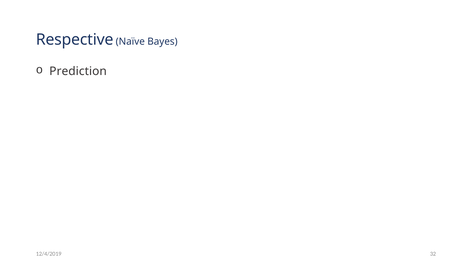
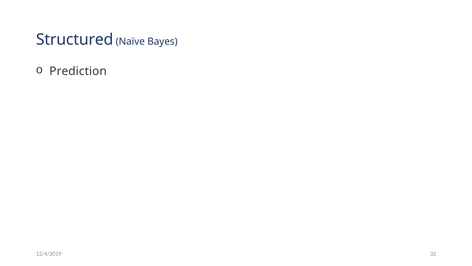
Respective: Respective -> Structured
